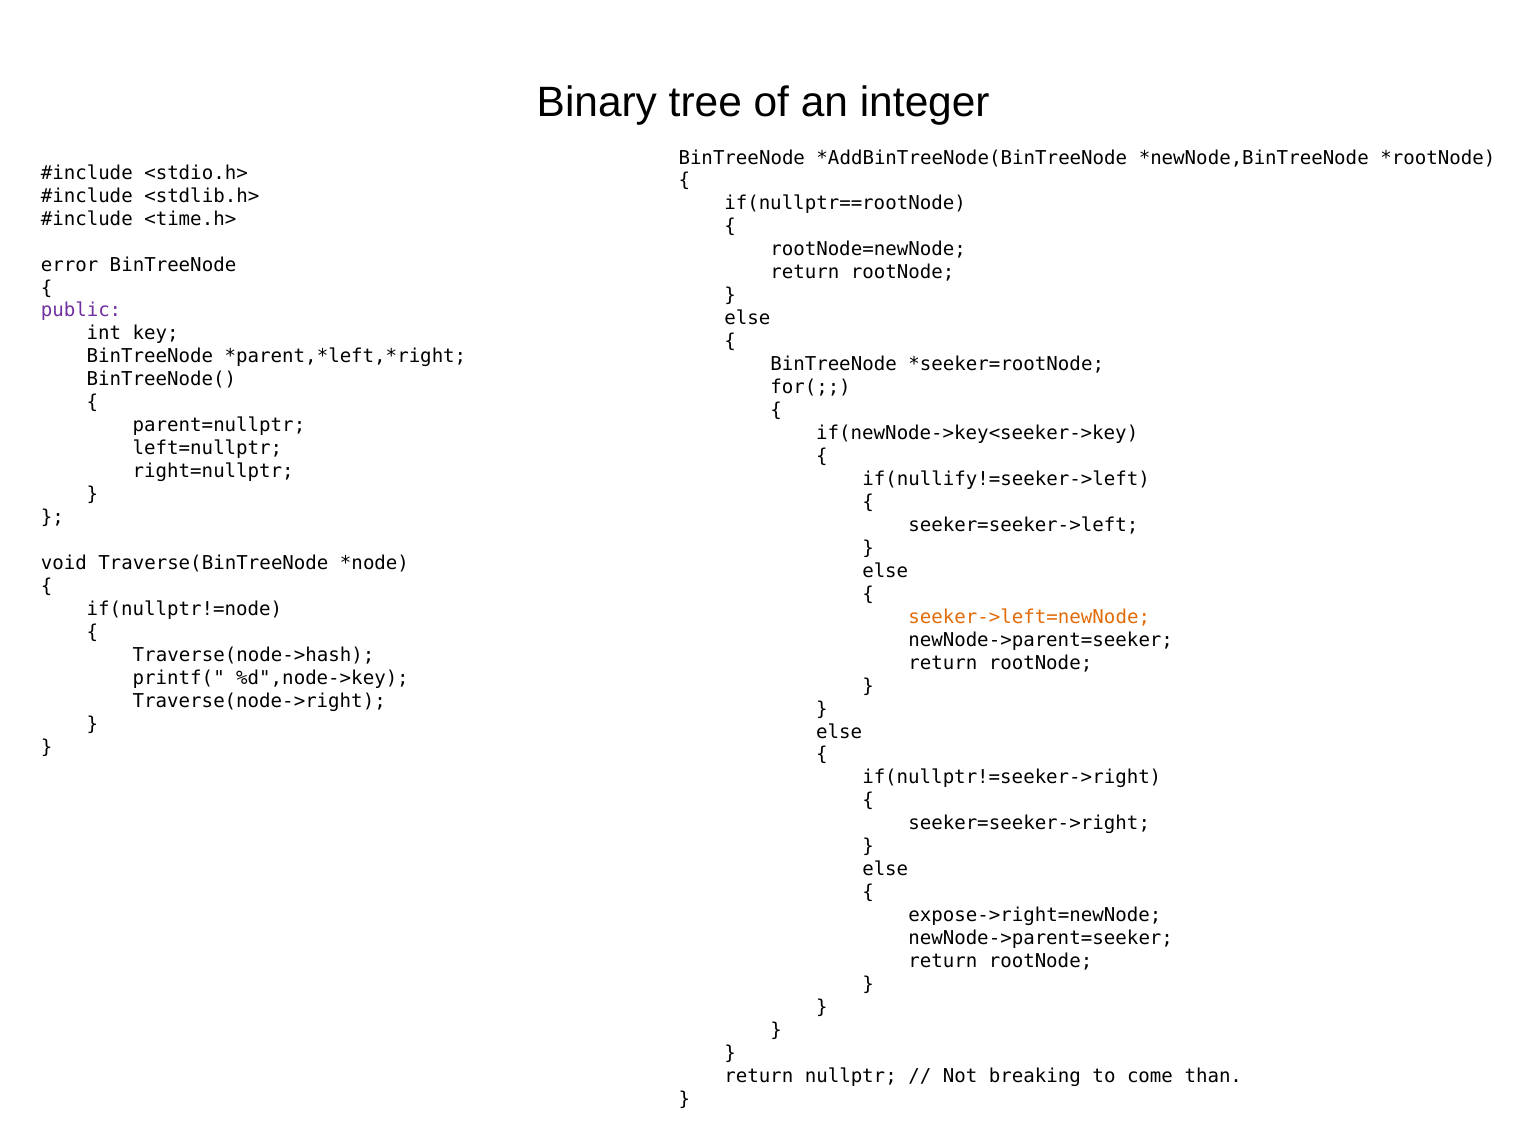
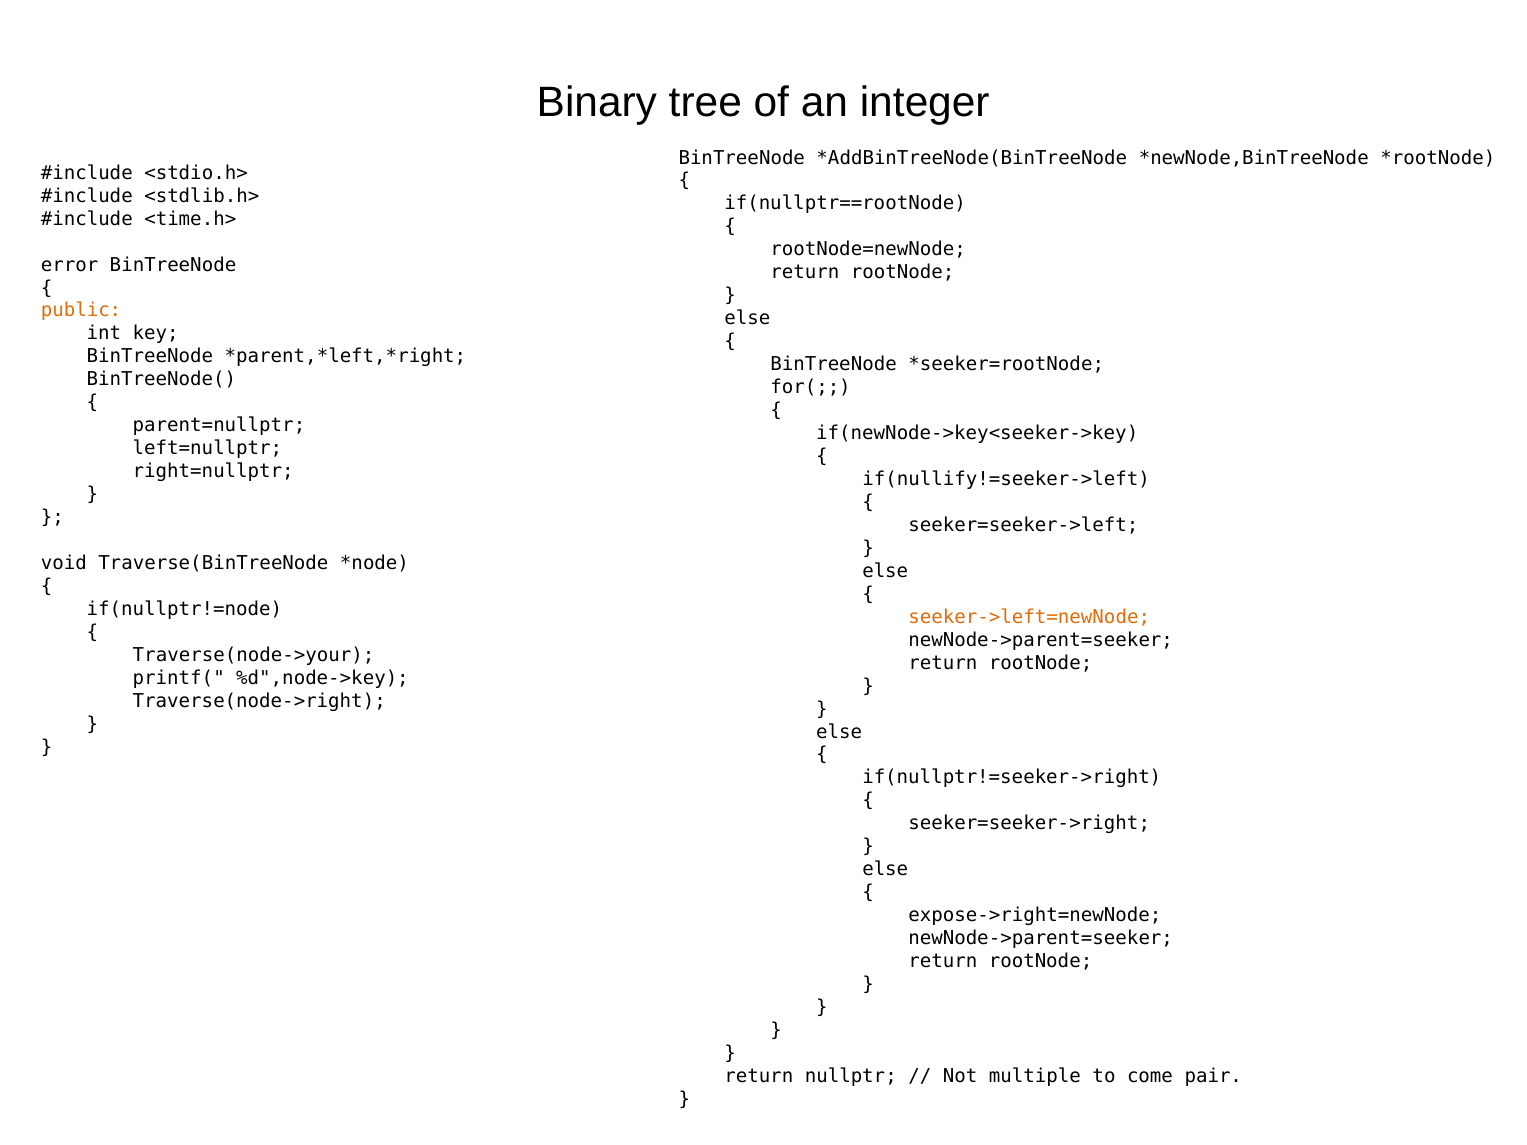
public colour: purple -> orange
Traverse(node->hash: Traverse(node->hash -> Traverse(node->your
breaking: breaking -> multiple
than: than -> pair
